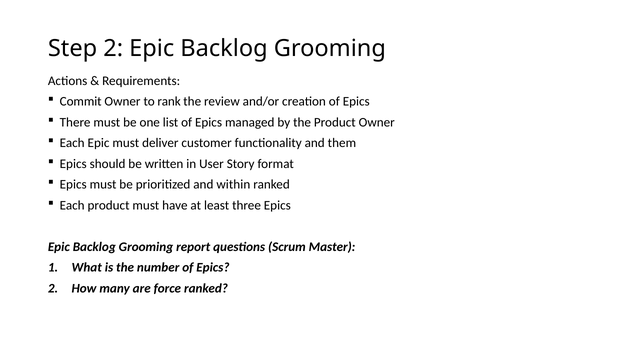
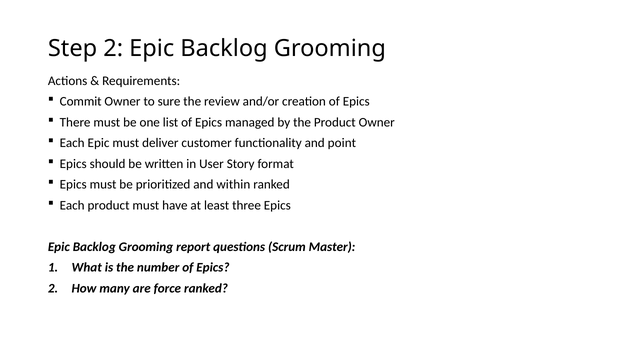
rank: rank -> sure
them: them -> point
